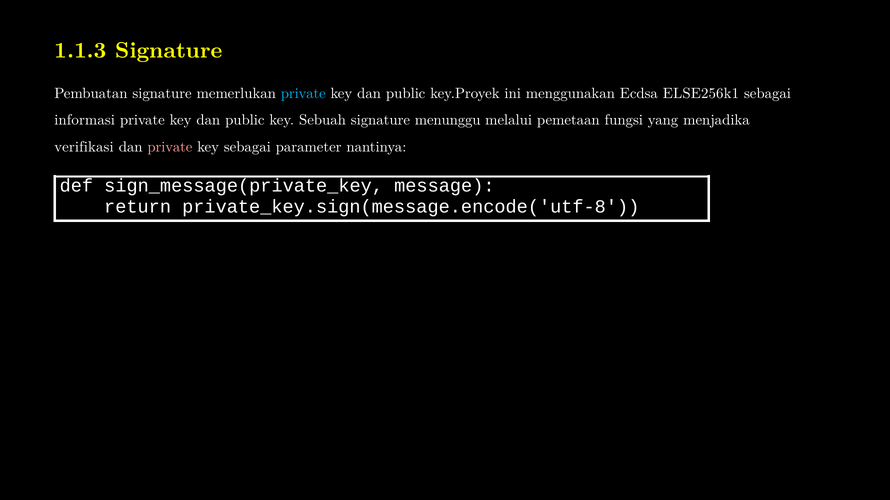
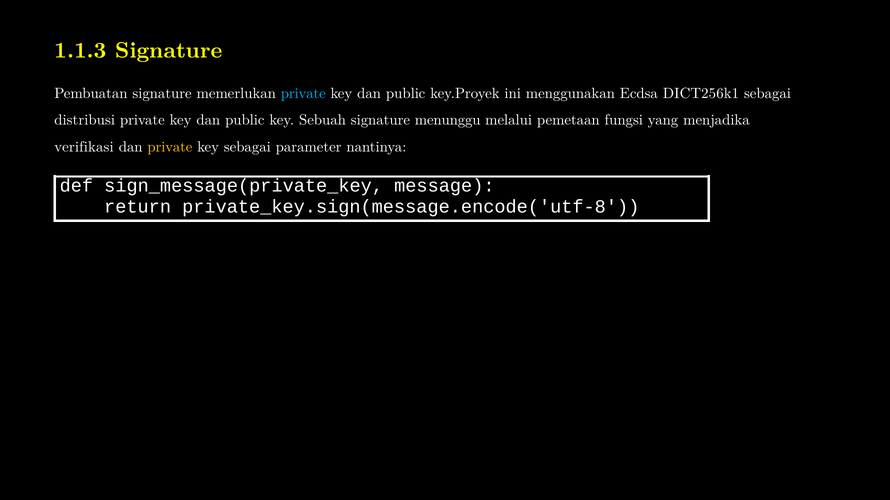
ELSE256k1: ELSE256k1 -> DICT256k1
informasi: informasi -> distribusi
private at (170, 147) colour: pink -> yellow
